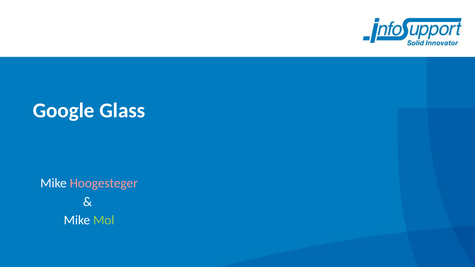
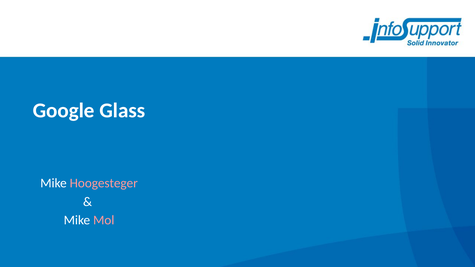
Mol colour: light green -> pink
